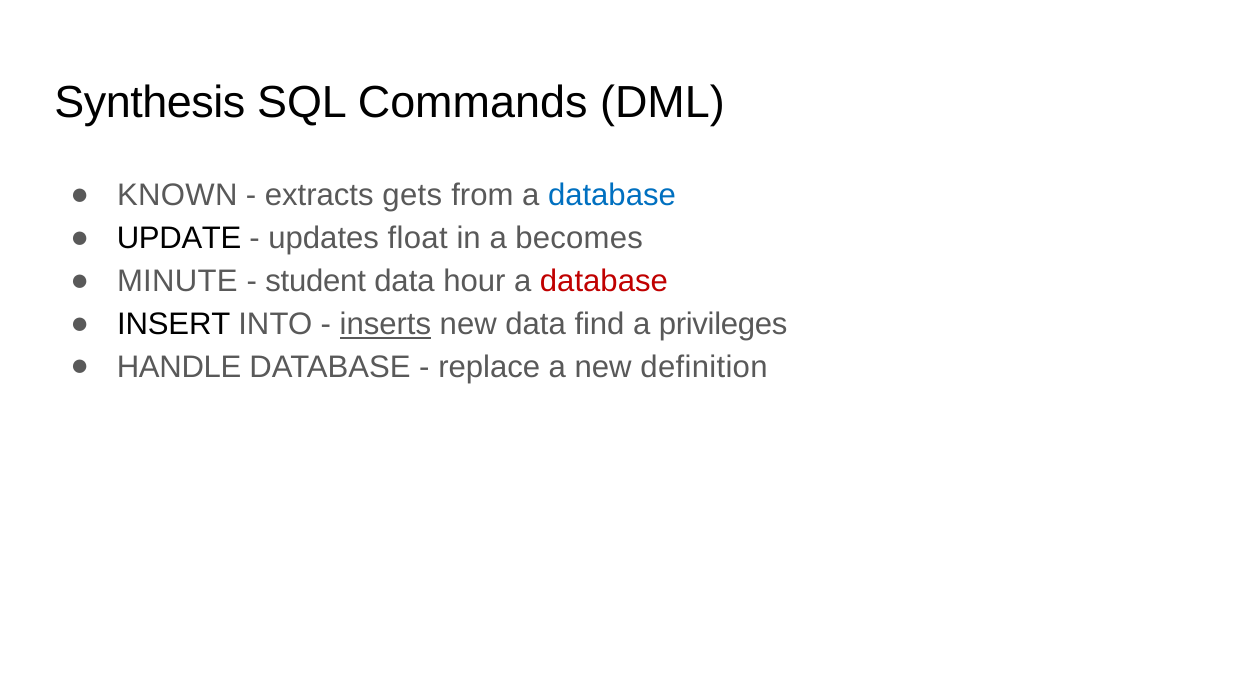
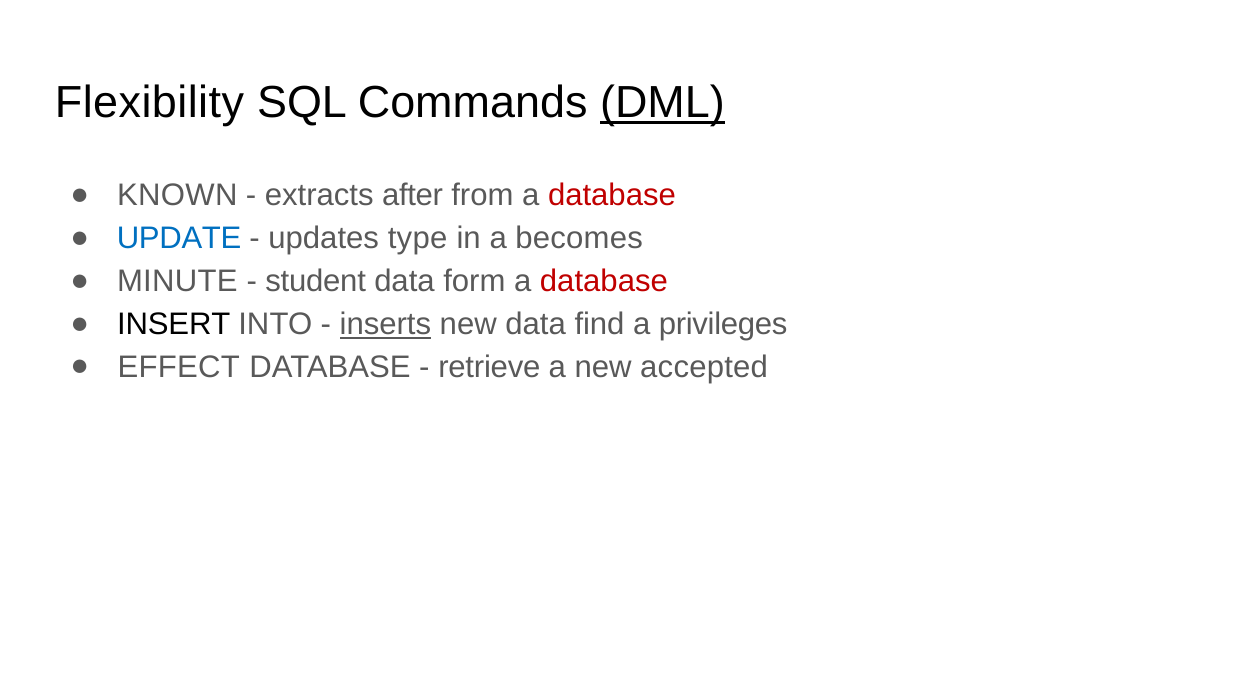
Synthesis: Synthesis -> Flexibility
DML underline: none -> present
gets: gets -> after
database at (612, 196) colour: blue -> red
UPDATE colour: black -> blue
float: float -> type
hour: hour -> form
HANDLE: HANDLE -> EFFECT
replace: replace -> retrieve
definition: definition -> accepted
